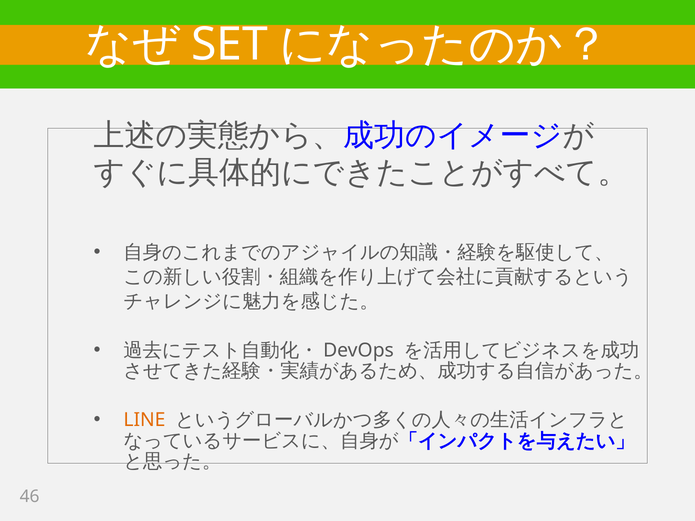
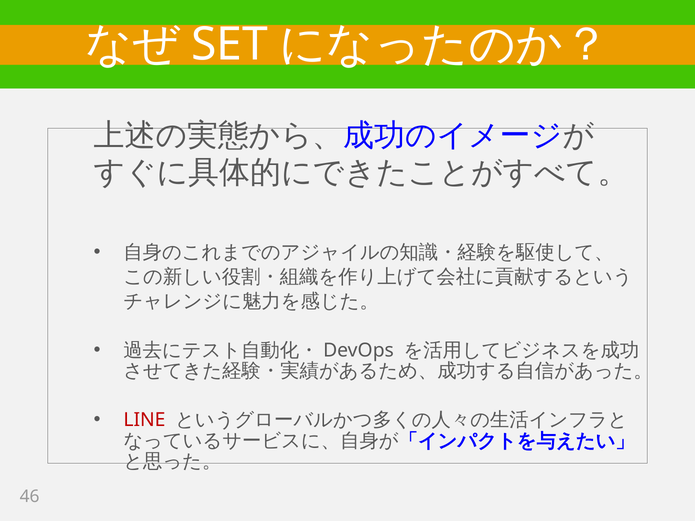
LINE colour: orange -> red
